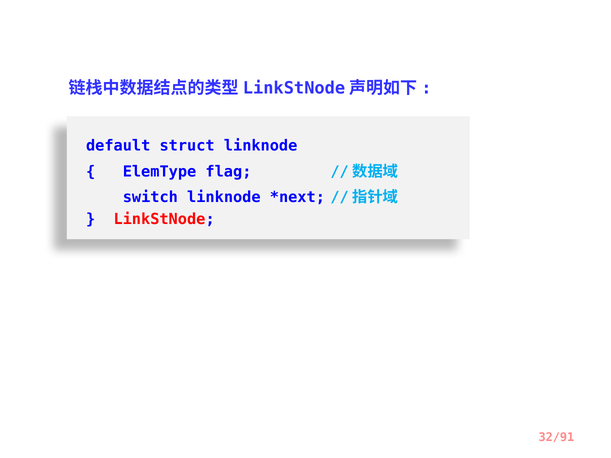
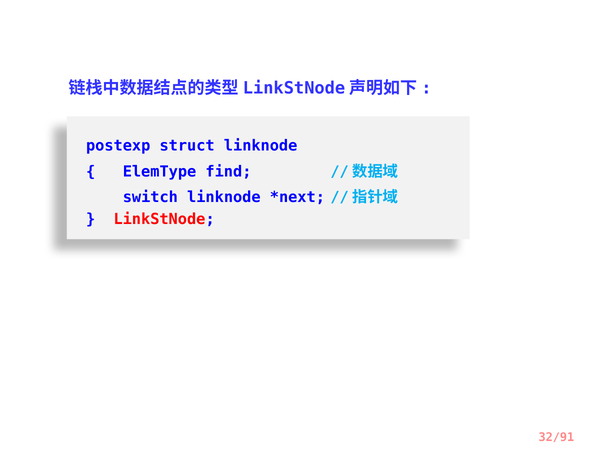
default: default -> postexp
flag: flag -> find
